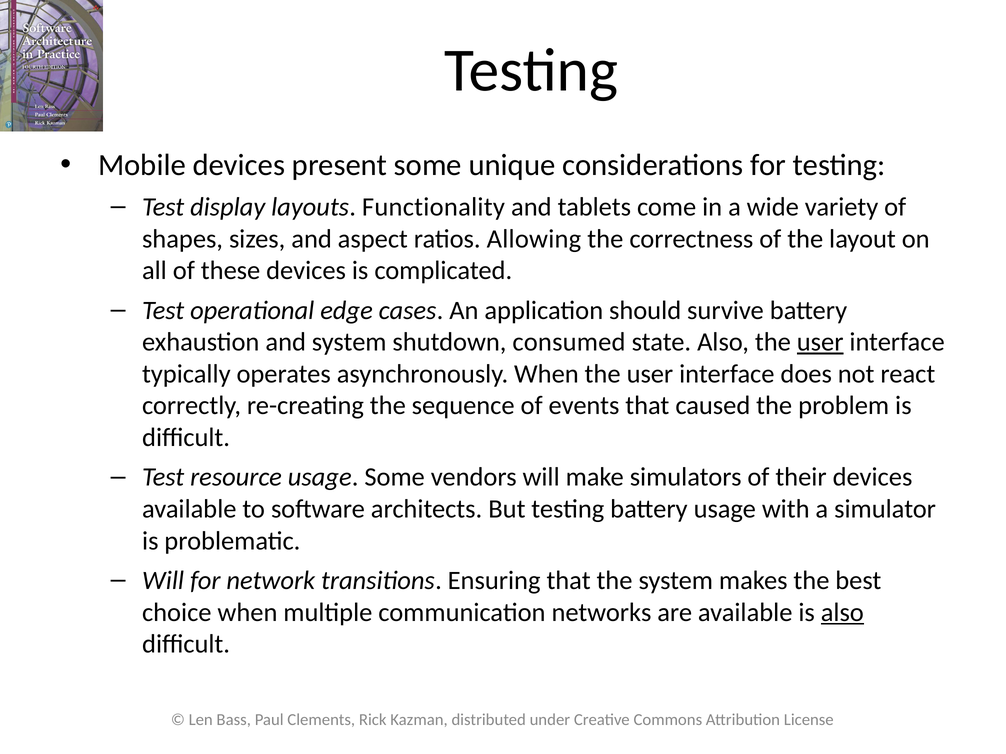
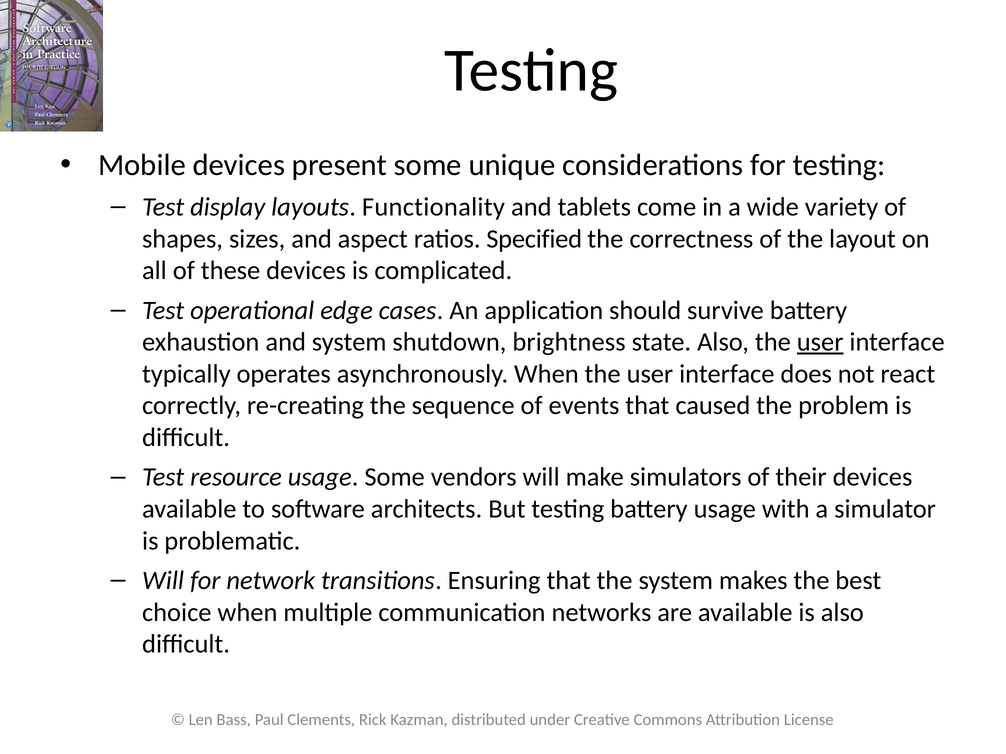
Allowing: Allowing -> Specified
consumed: consumed -> brightness
also at (842, 613) underline: present -> none
